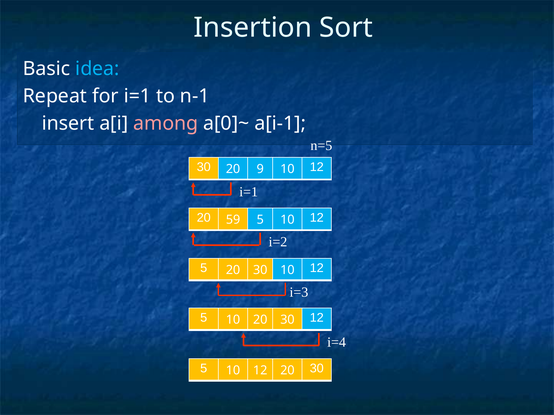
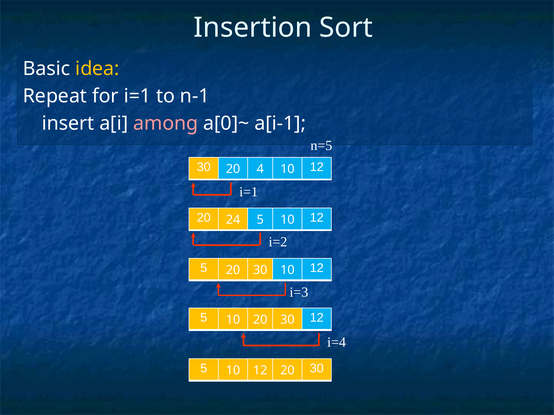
idea colour: light blue -> yellow
9: 9 -> 4
59: 59 -> 24
